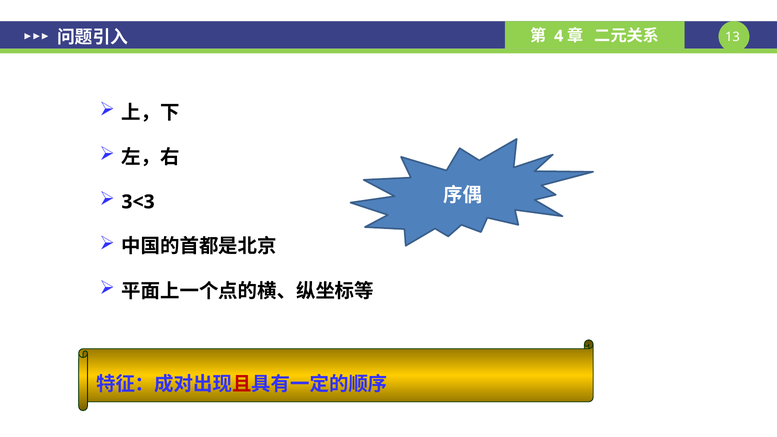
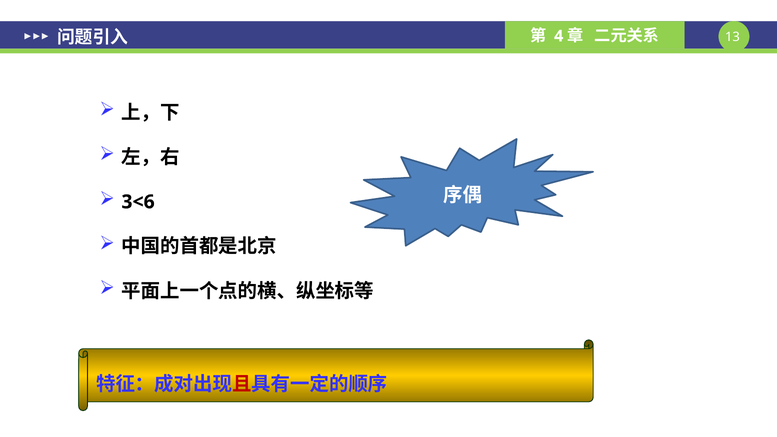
3<3: 3<3 -> 3<6
